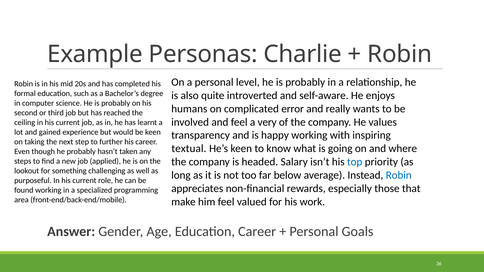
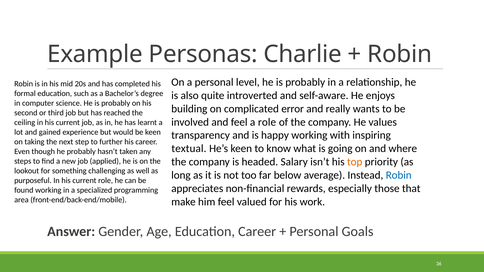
humans: humans -> building
a very: very -> role
top colour: blue -> orange
